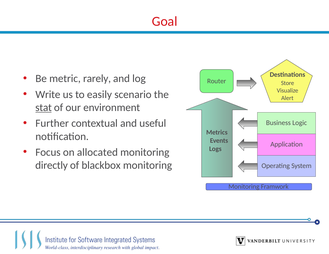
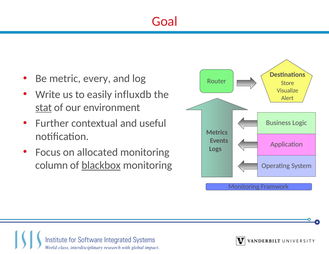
rarely: rarely -> every
scenario: scenario -> influxdb
directly: directly -> column
blackbox underline: none -> present
